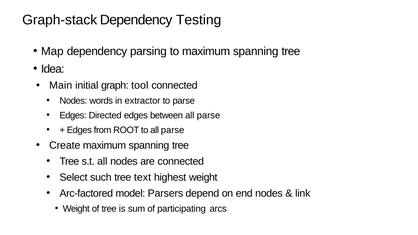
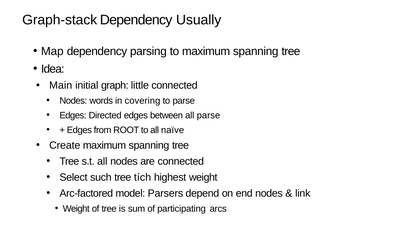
Testing: Testing -> Usually
tool: tool -> little
extractor: extractor -> covering
to all parse: parse -> naïve
text: text -> tích
